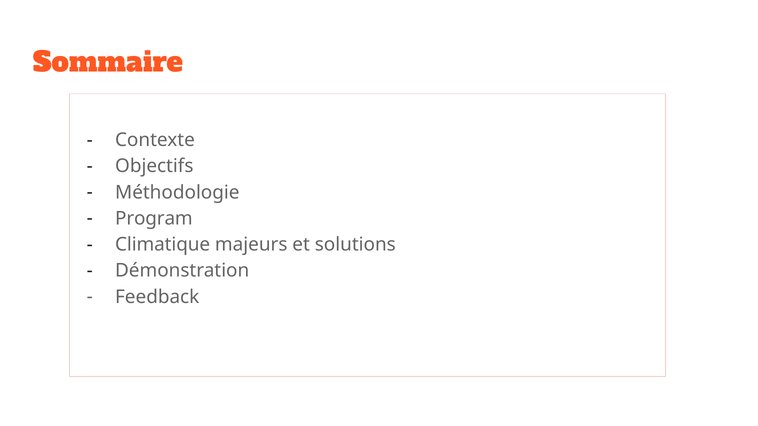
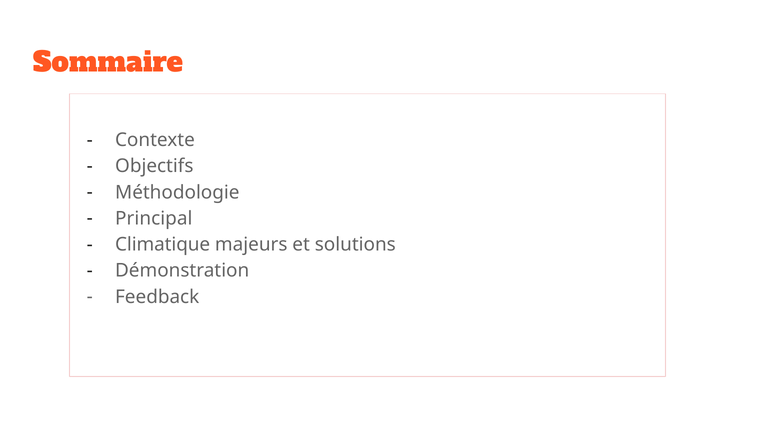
Program: Program -> Principal
